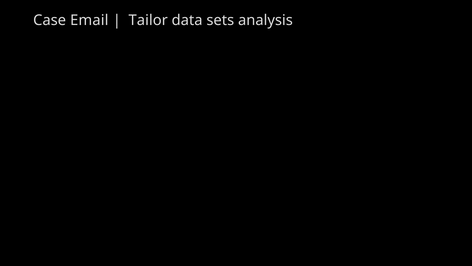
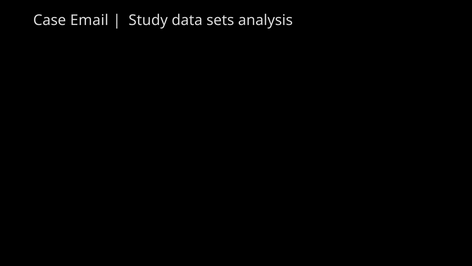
Tailor: Tailor -> Study
